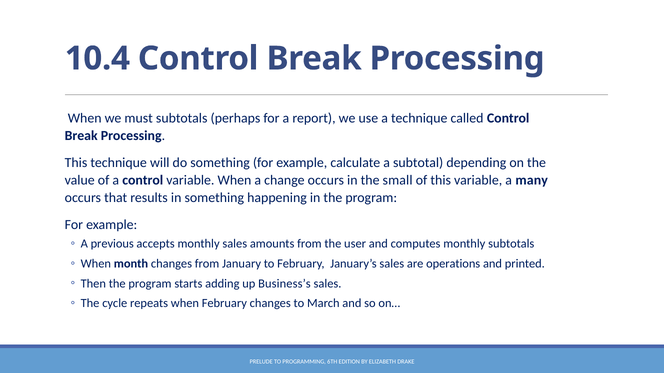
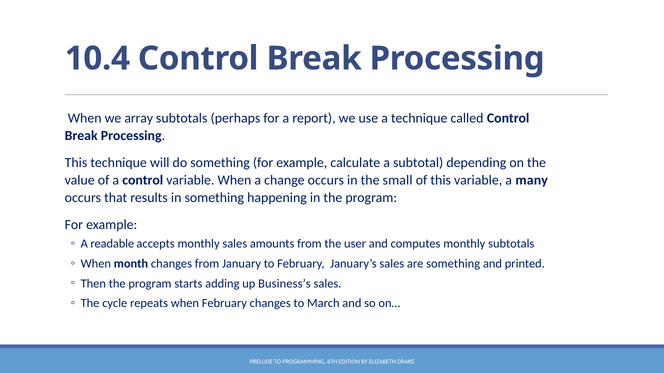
must: must -> array
previous: previous -> readable
are operations: operations -> something
